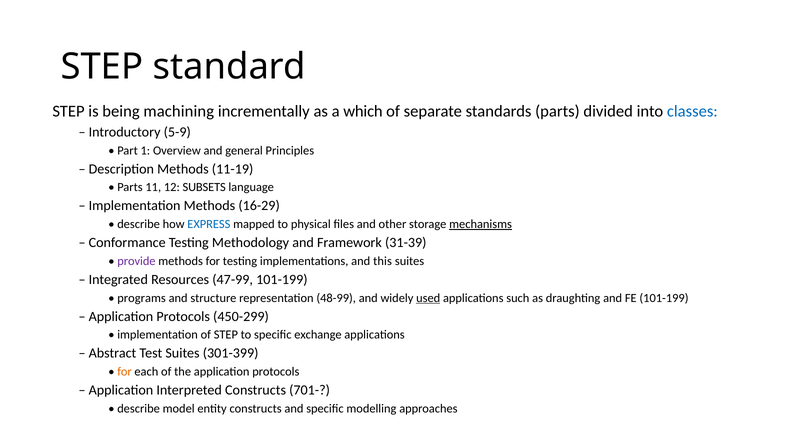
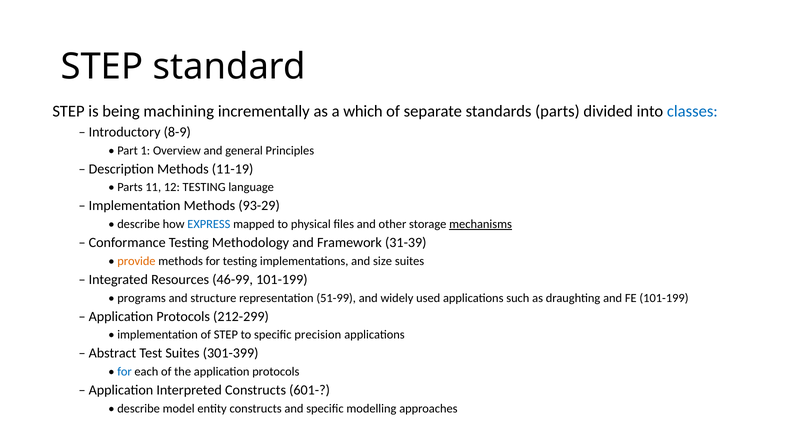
5-9: 5-9 -> 8-9
12 SUBSETS: SUBSETS -> TESTING
16-29: 16-29 -> 93-29
provide colour: purple -> orange
this: this -> size
47-99: 47-99 -> 46-99
48-99: 48-99 -> 51-99
used underline: present -> none
450-299: 450-299 -> 212-299
exchange: exchange -> precision
for at (125, 372) colour: orange -> blue
701-: 701- -> 601-
